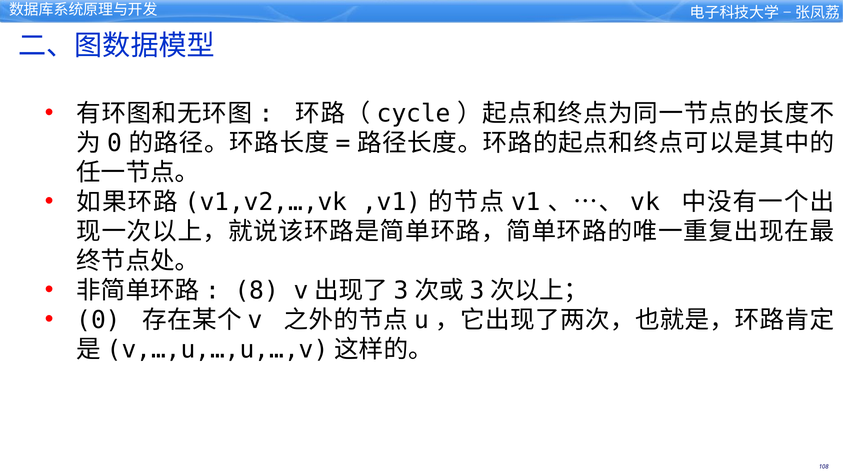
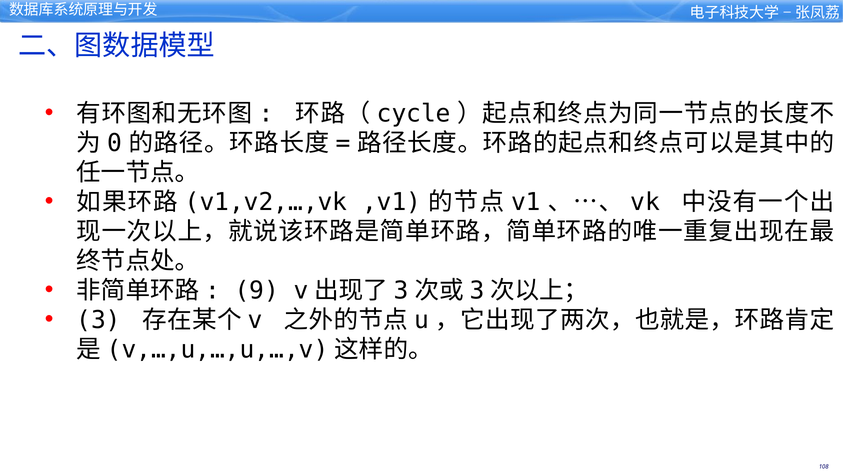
8: 8 -> 9
0 at (99, 320): 0 -> 3
